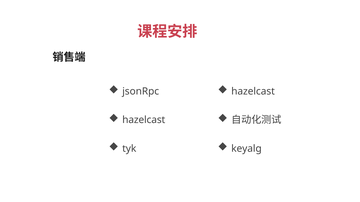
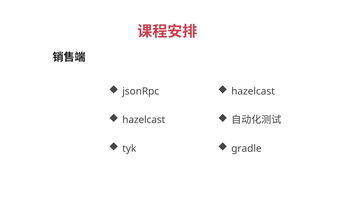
keyalg: keyalg -> gradle
